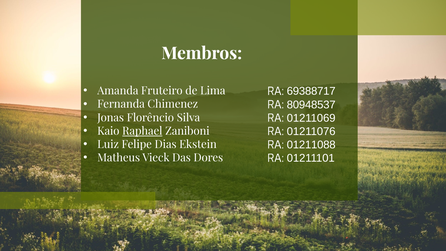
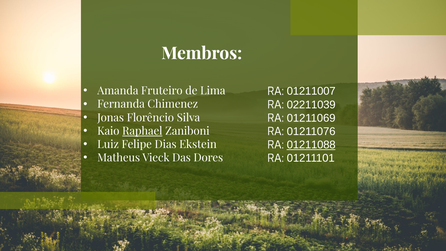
69388717: 69388717 -> 01211007
80948537: 80948537 -> 02211039
01211088 underline: none -> present
